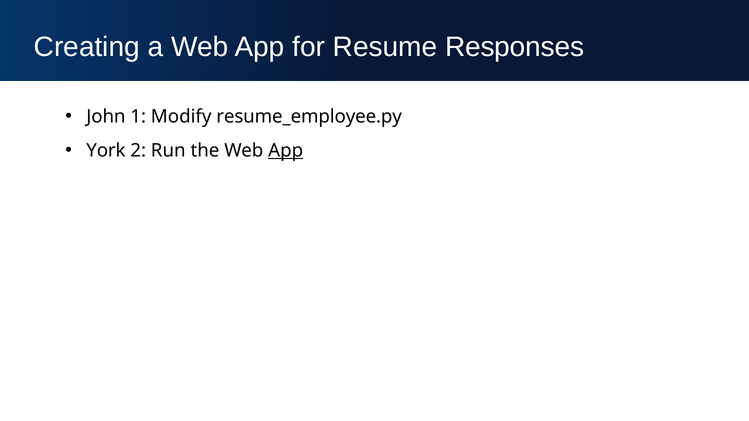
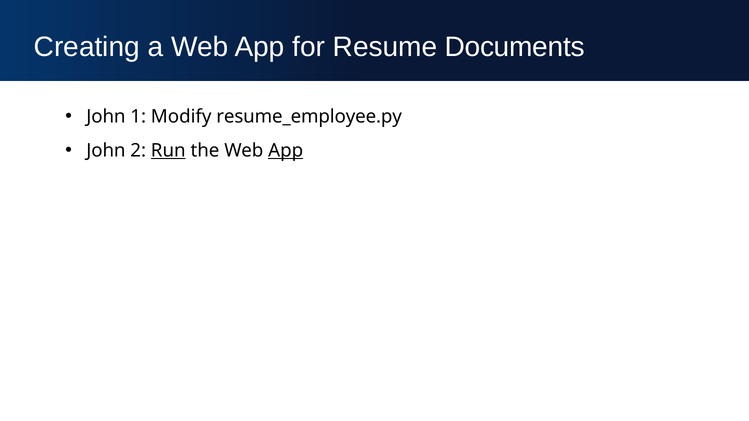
Responses: Responses -> Documents
York at (106, 151): York -> John
Run underline: none -> present
